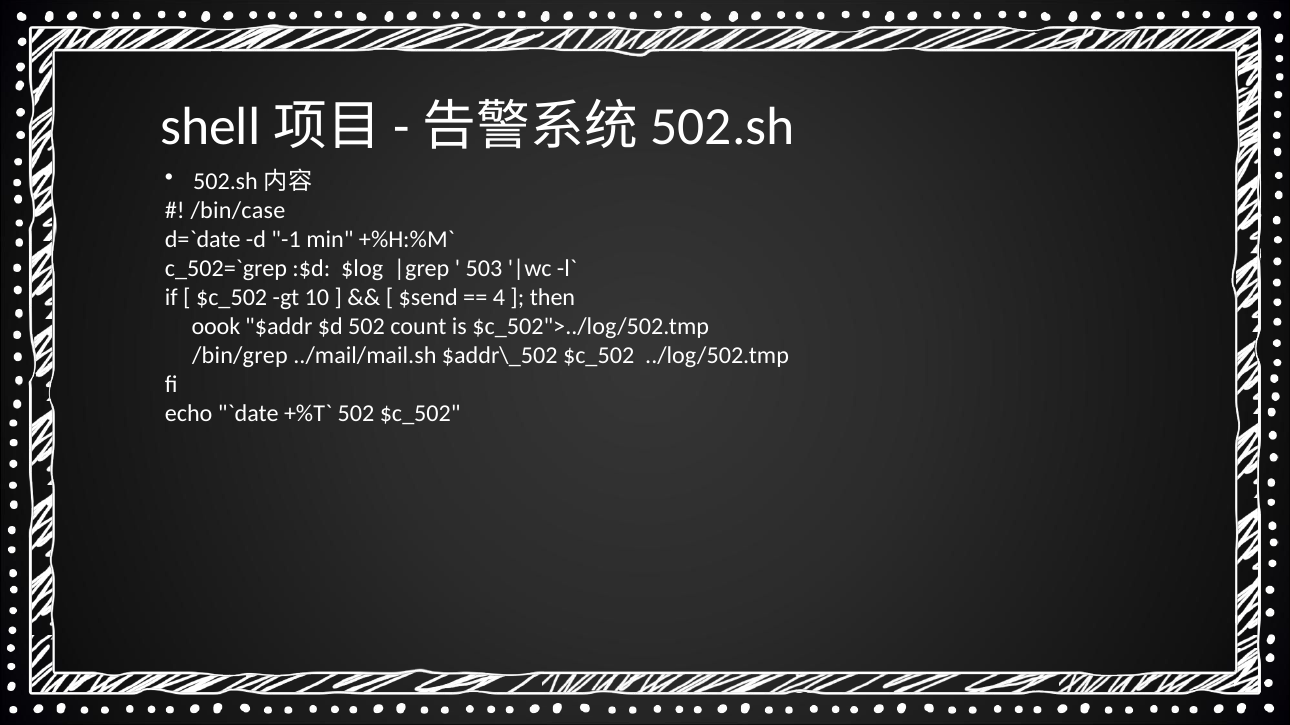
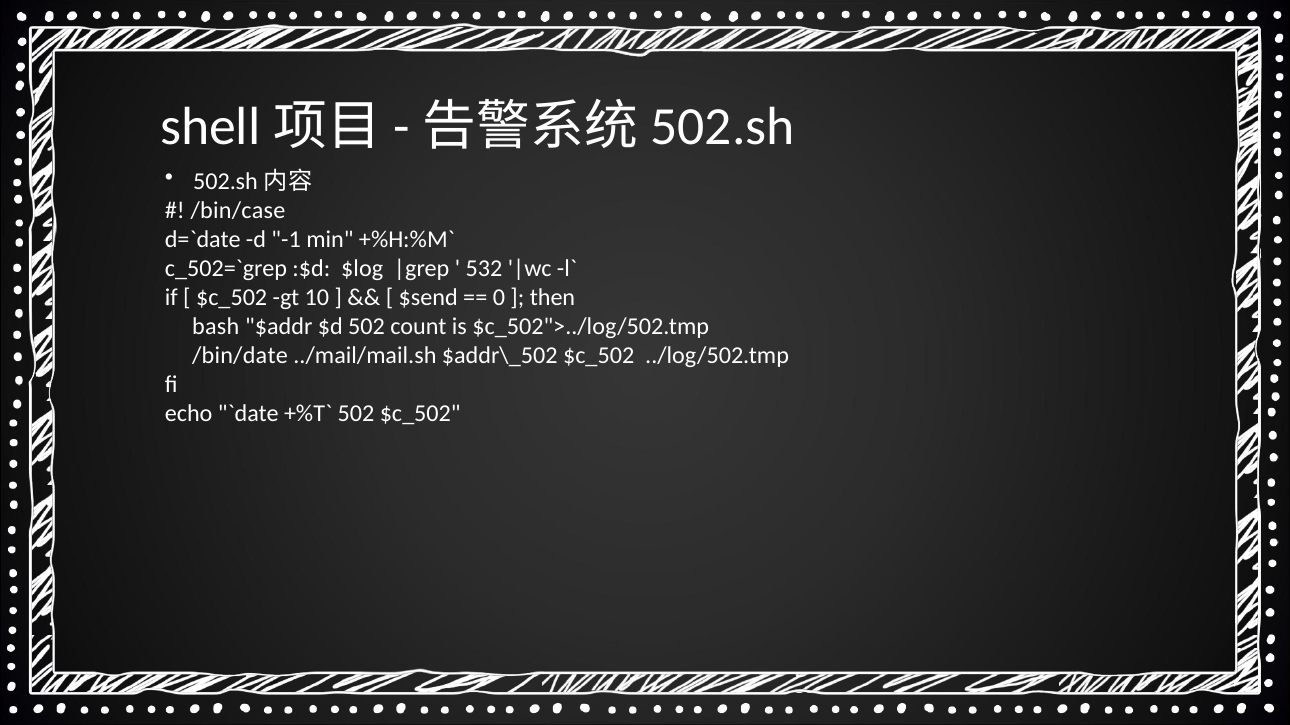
503: 503 -> 532
4: 4 -> 0
oook: oook -> bash
/bin/grep: /bin/grep -> /bin/date
